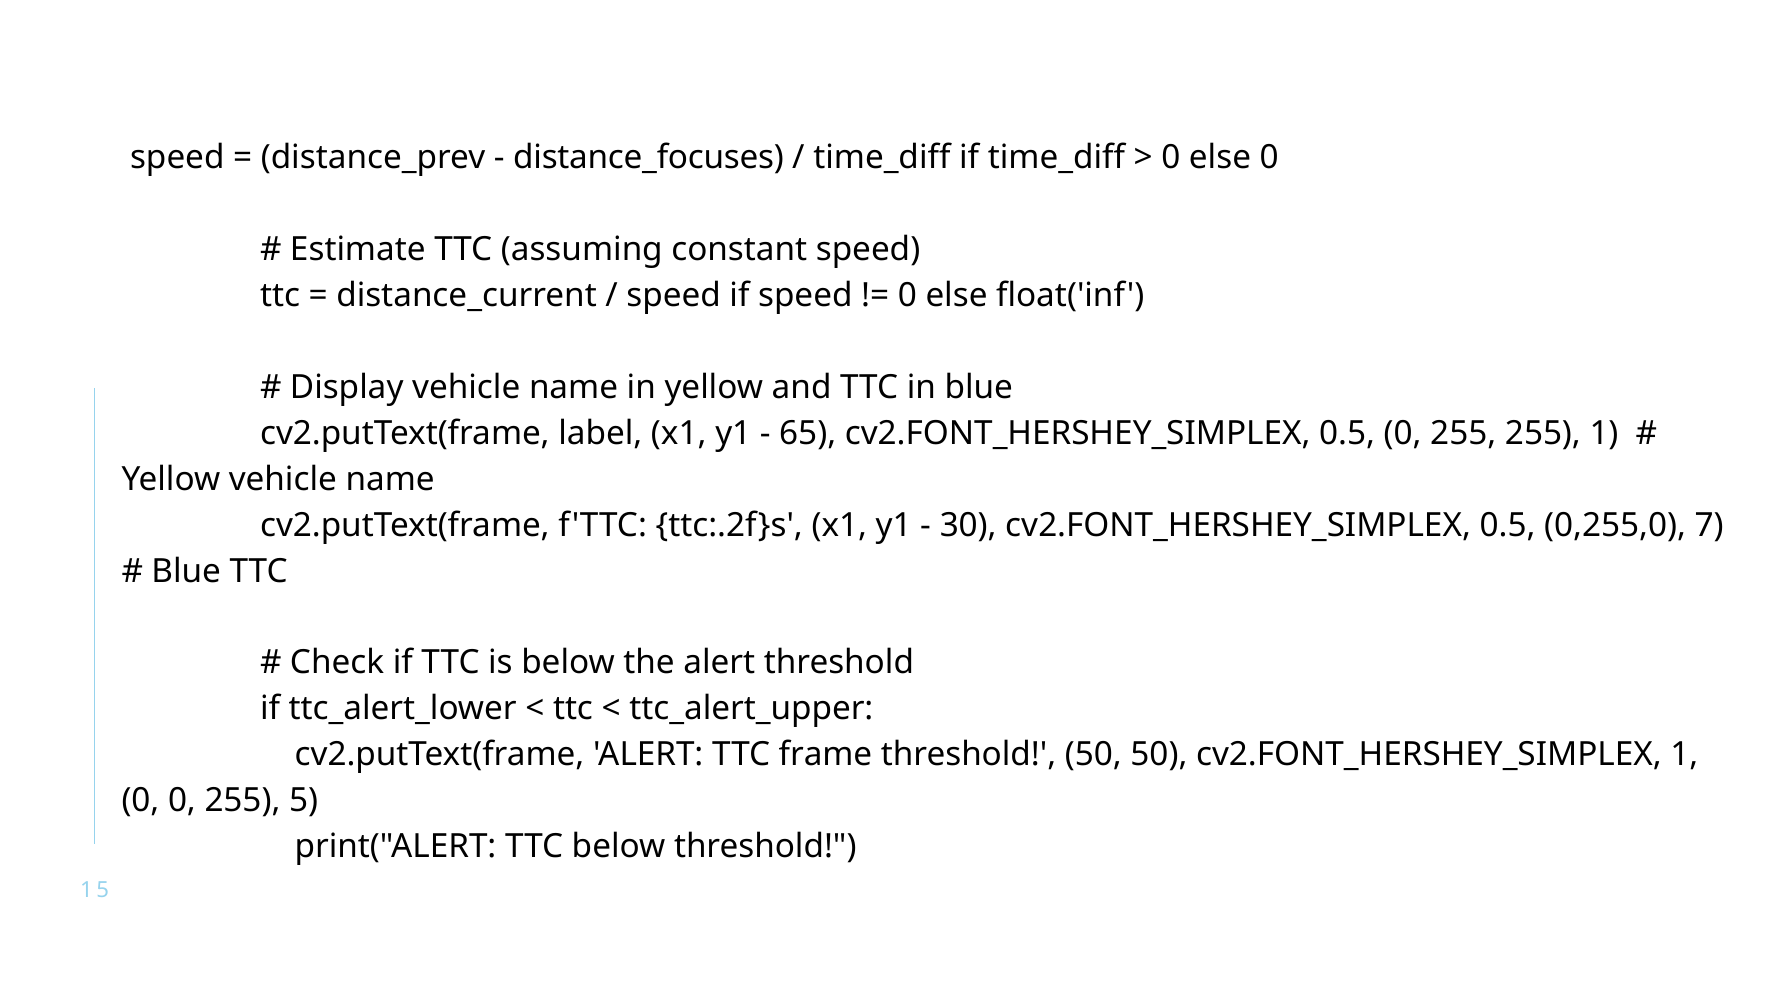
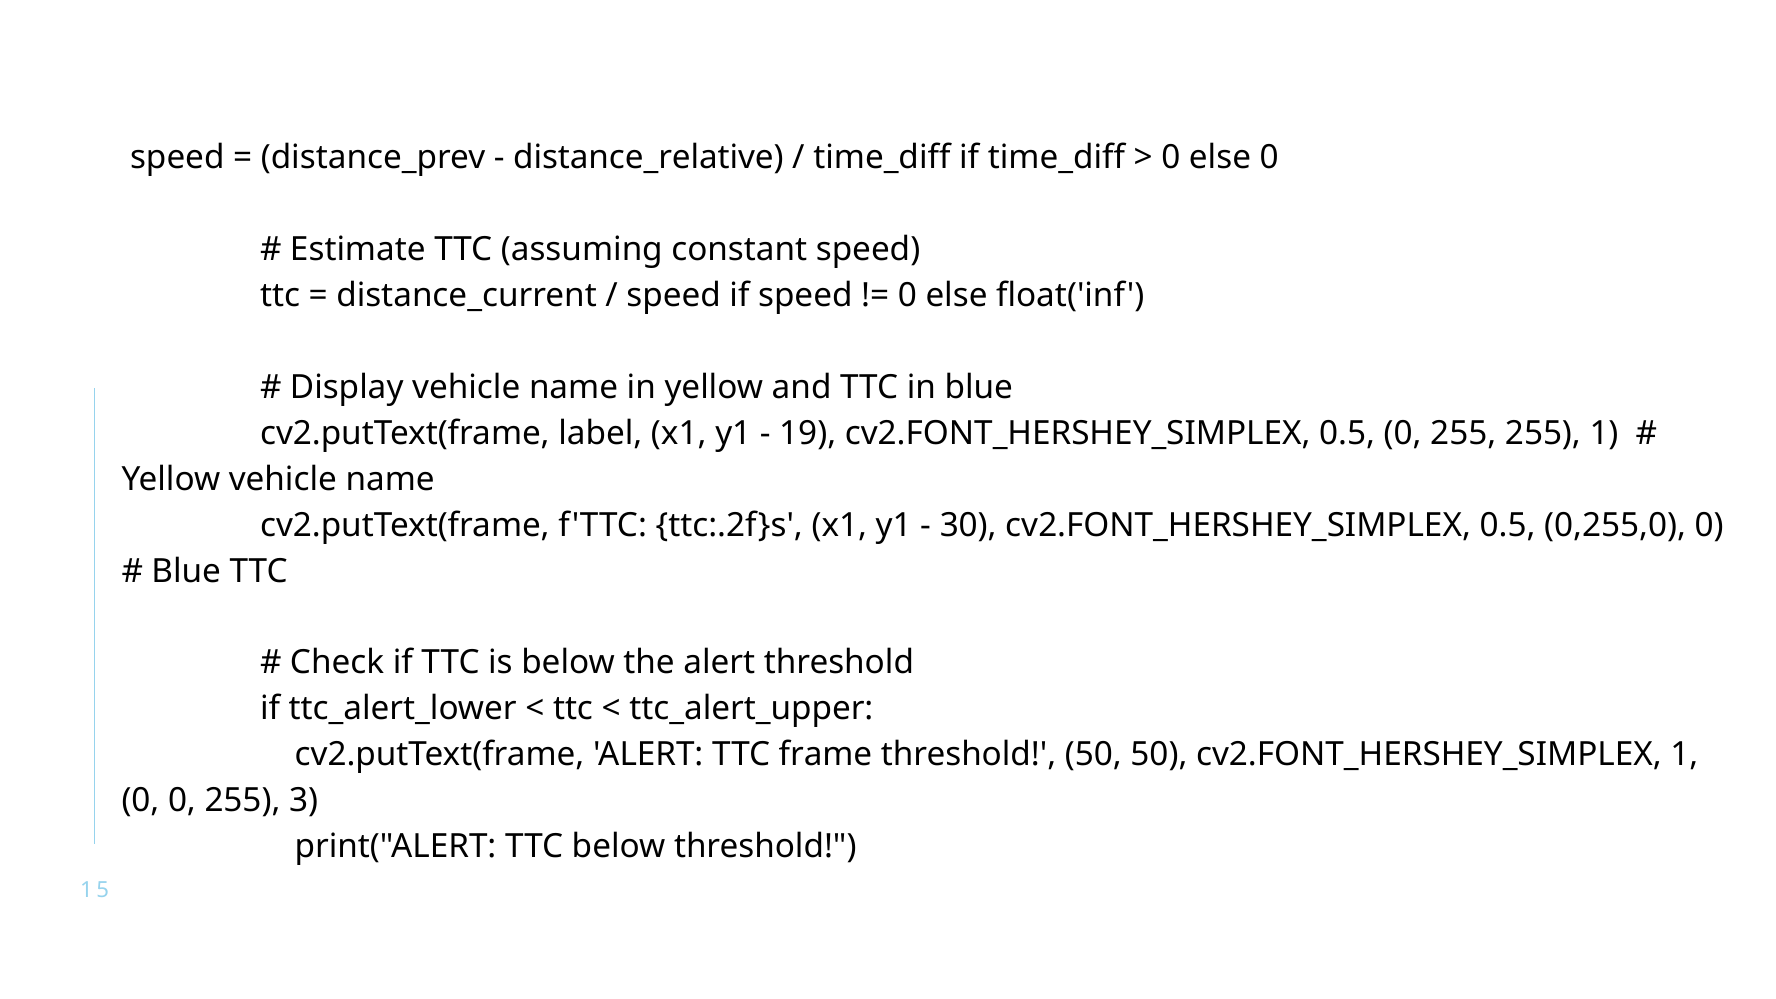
distance_focuses: distance_focuses -> distance_relative
65: 65 -> 19
0,255,0 7: 7 -> 0
5: 5 -> 3
